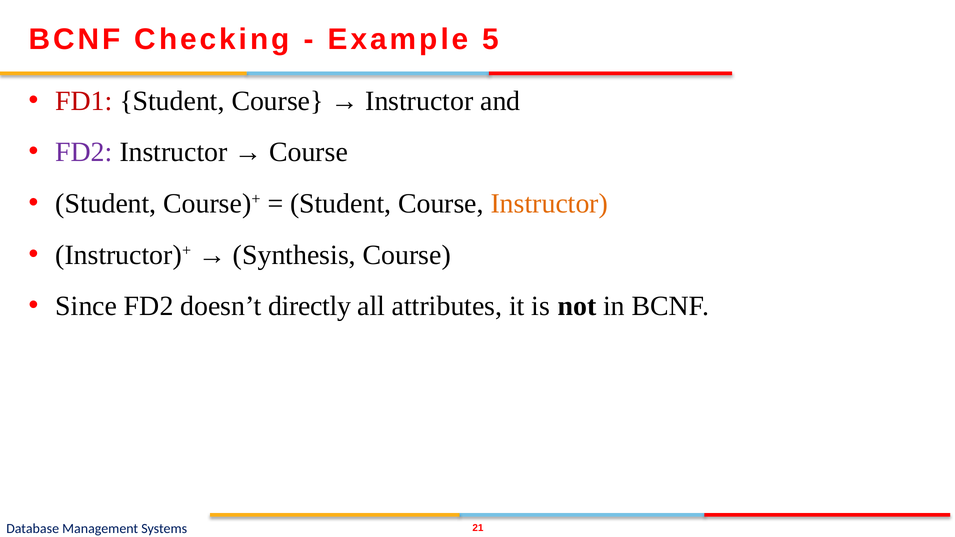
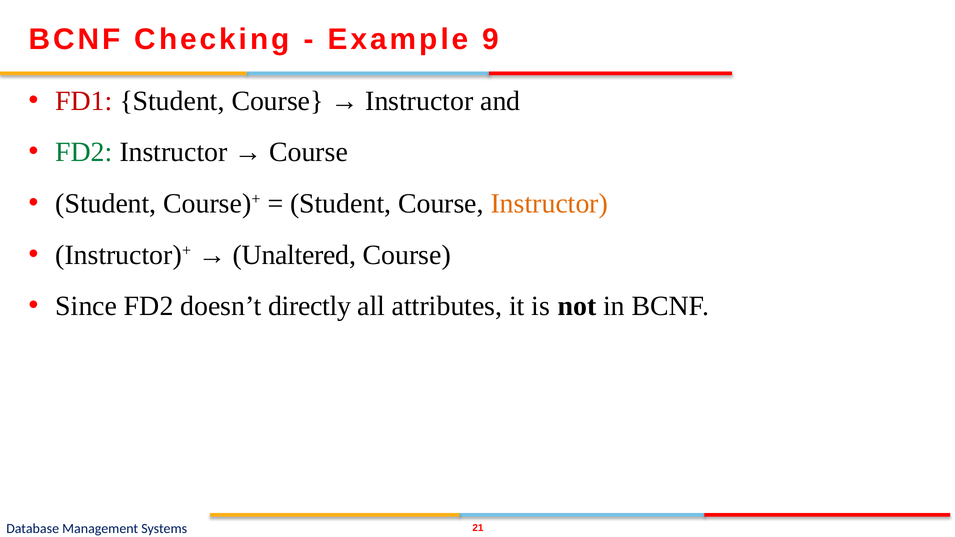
5: 5 -> 9
FD2 at (84, 152) colour: purple -> green
Synthesis: Synthesis -> Unaltered
